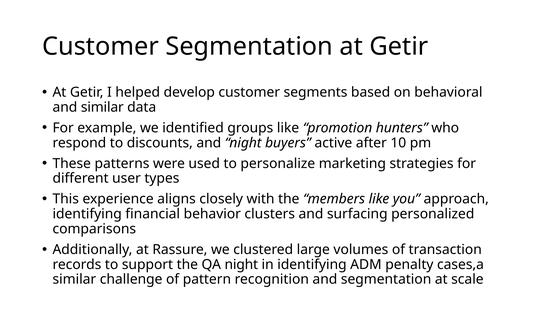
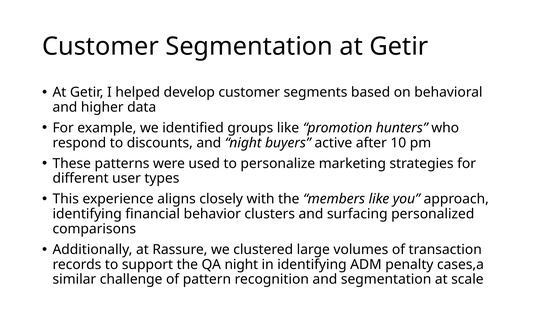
and similar: similar -> higher
